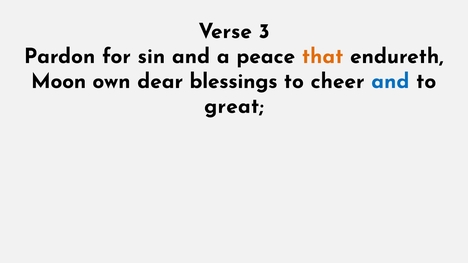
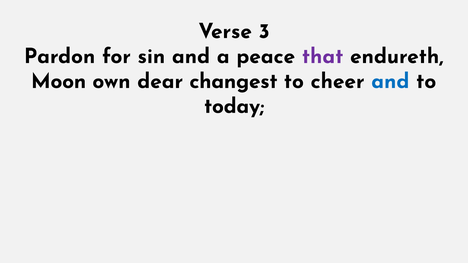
that colour: orange -> purple
blessings: blessings -> changest
great: great -> today
